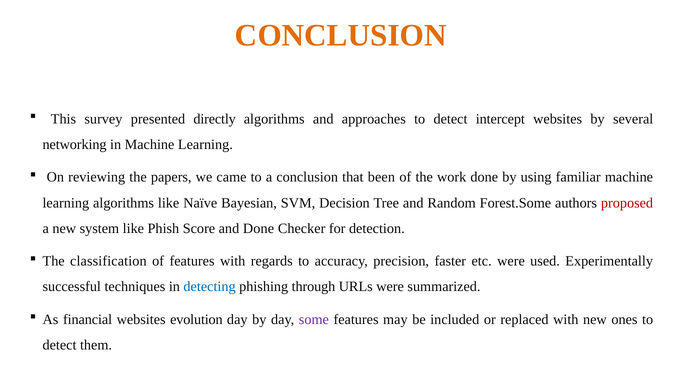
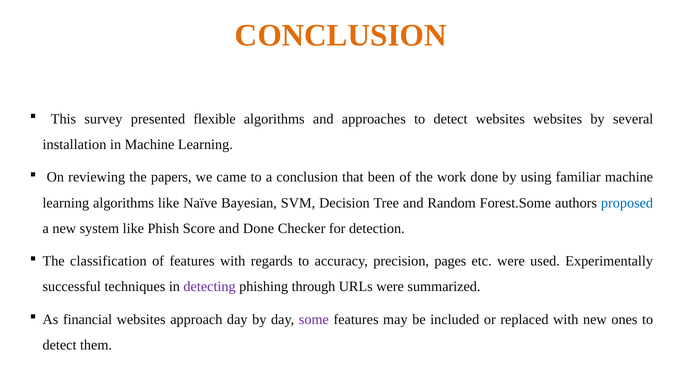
directly: directly -> flexible
detect intercept: intercept -> websites
networking: networking -> installation
proposed colour: red -> blue
faster: faster -> pages
detecting colour: blue -> purple
evolution: evolution -> approach
